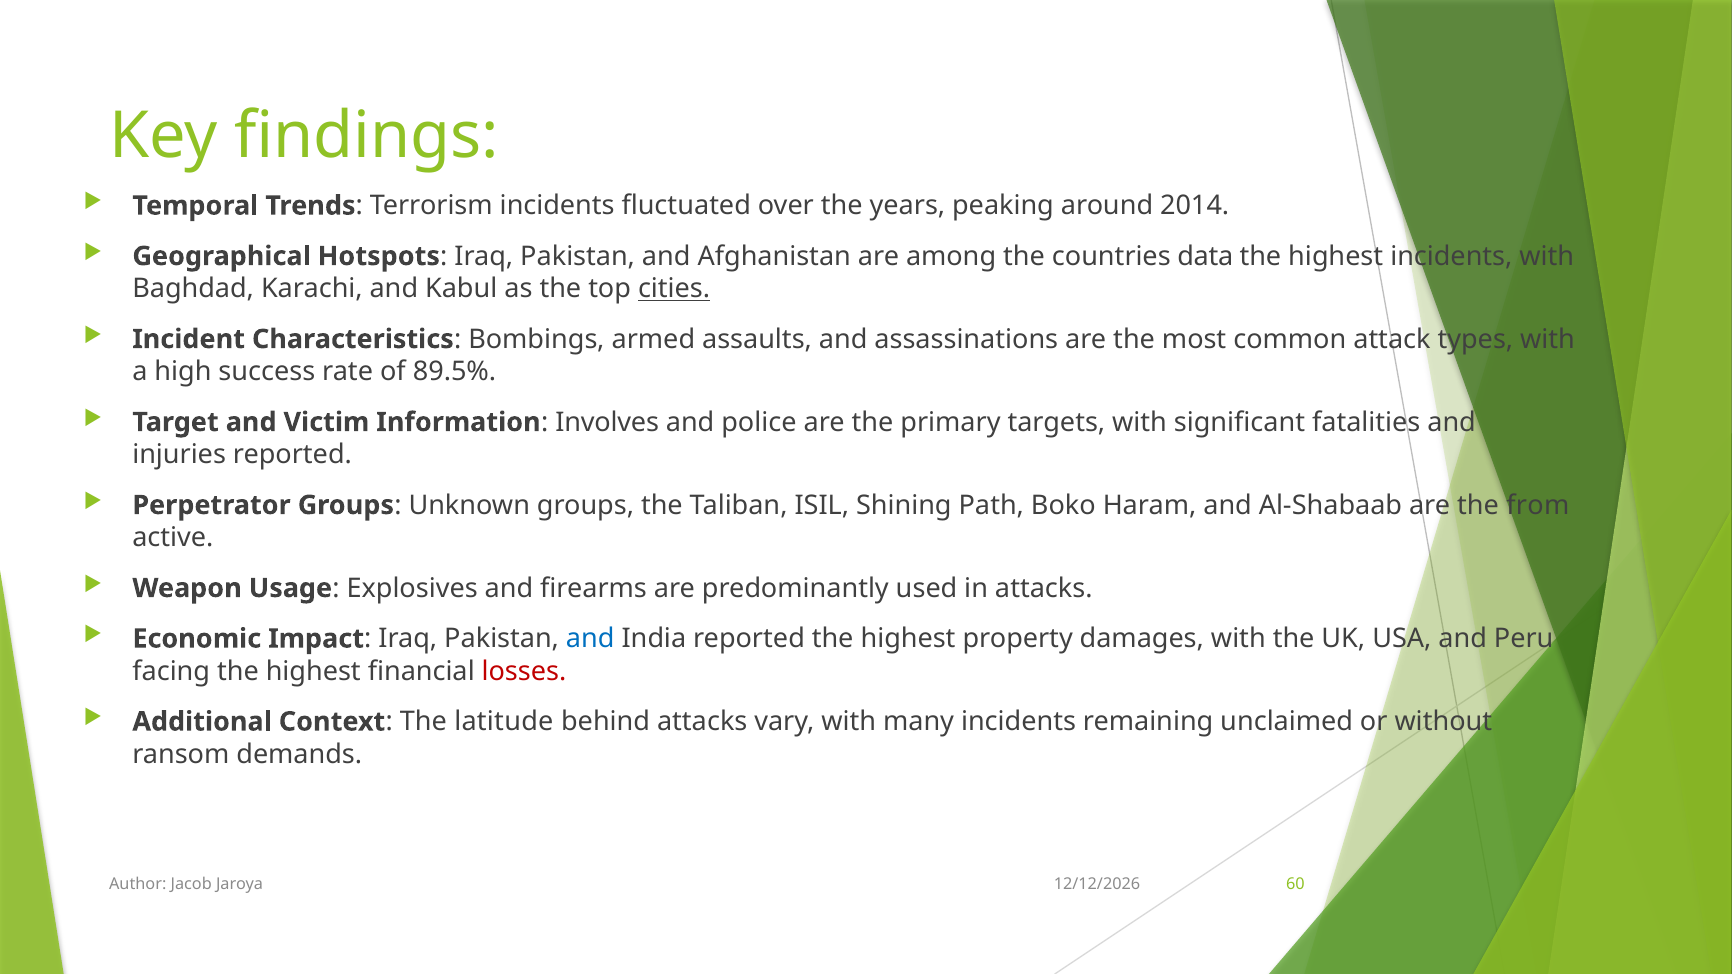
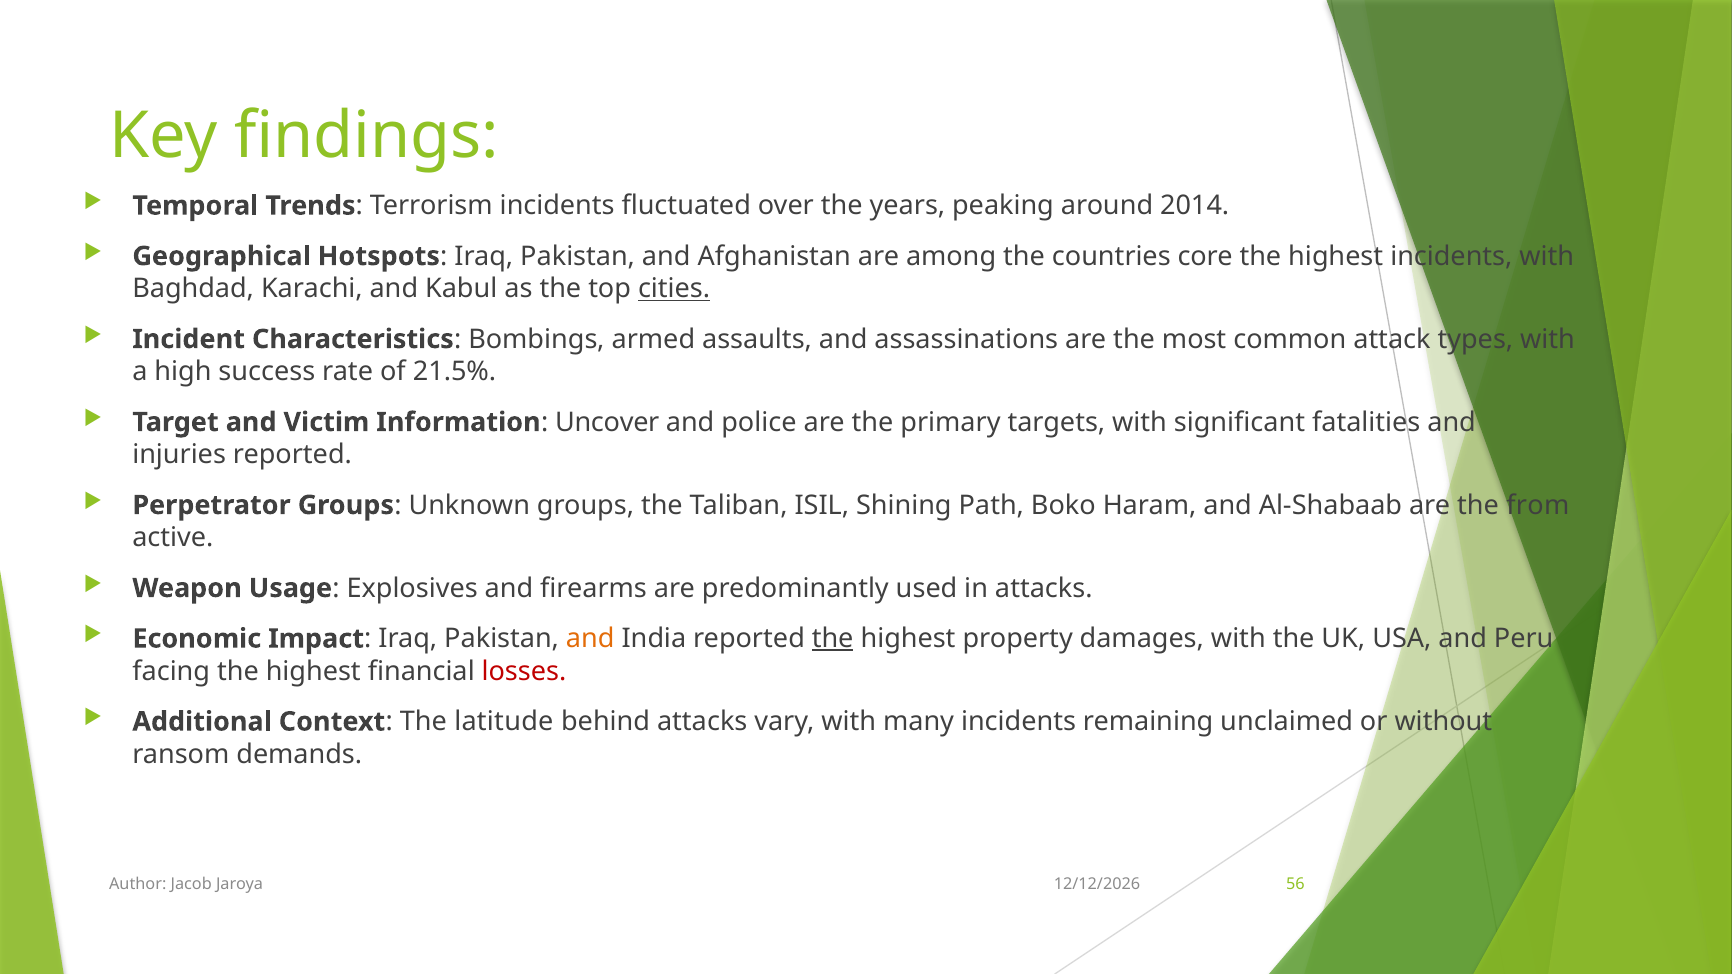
data: data -> core
89.5%: 89.5% -> 21.5%
Involves: Involves -> Uncover
and at (590, 639) colour: blue -> orange
the at (833, 639) underline: none -> present
60: 60 -> 56
